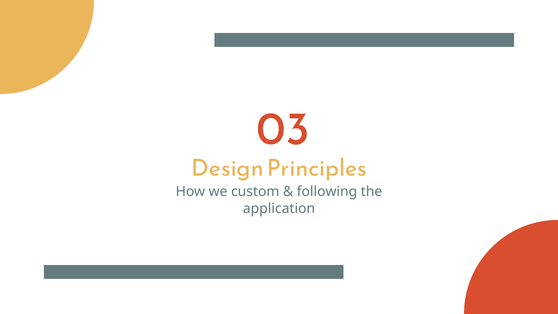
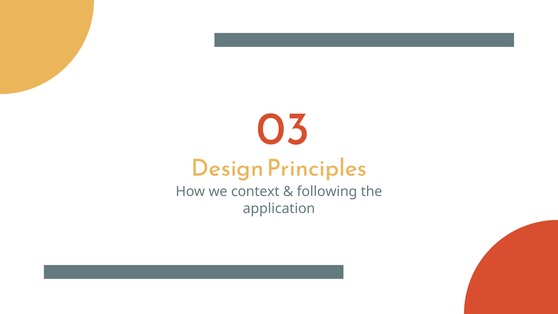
custom: custom -> context
